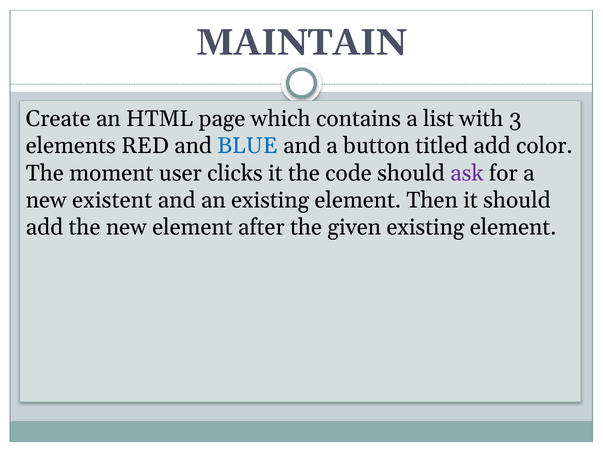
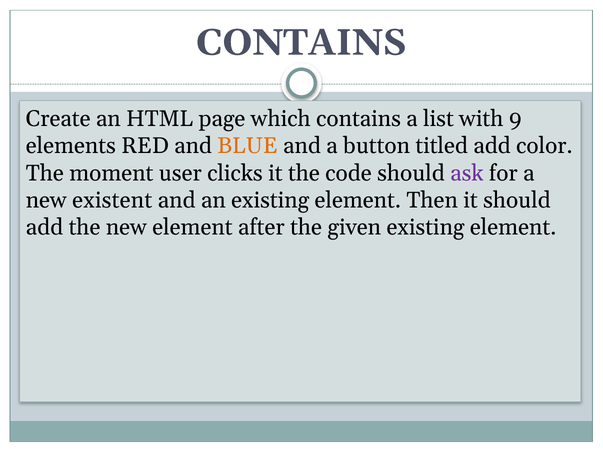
MAINTAIN at (301, 43): MAINTAIN -> CONTAINS
3: 3 -> 9
BLUE colour: blue -> orange
